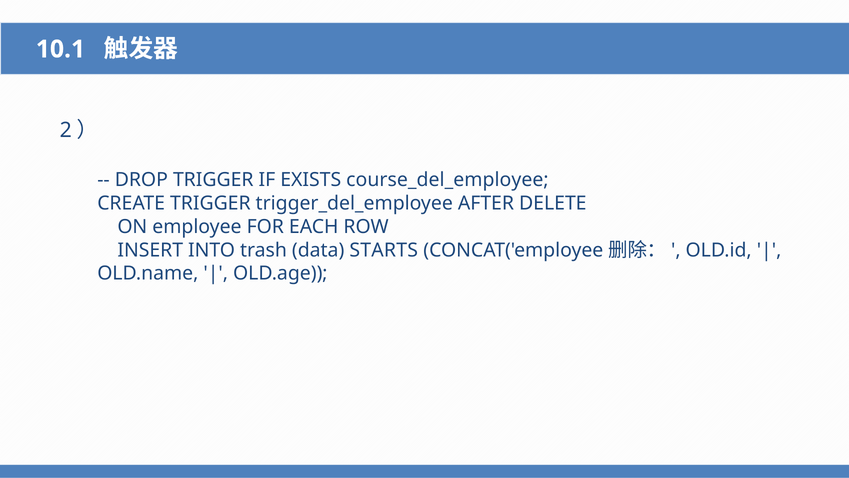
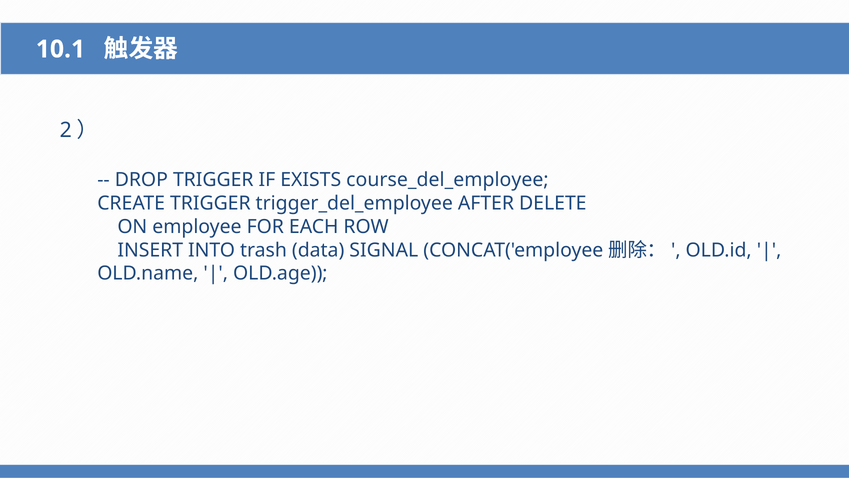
STARTS: STARTS -> SIGNAL
